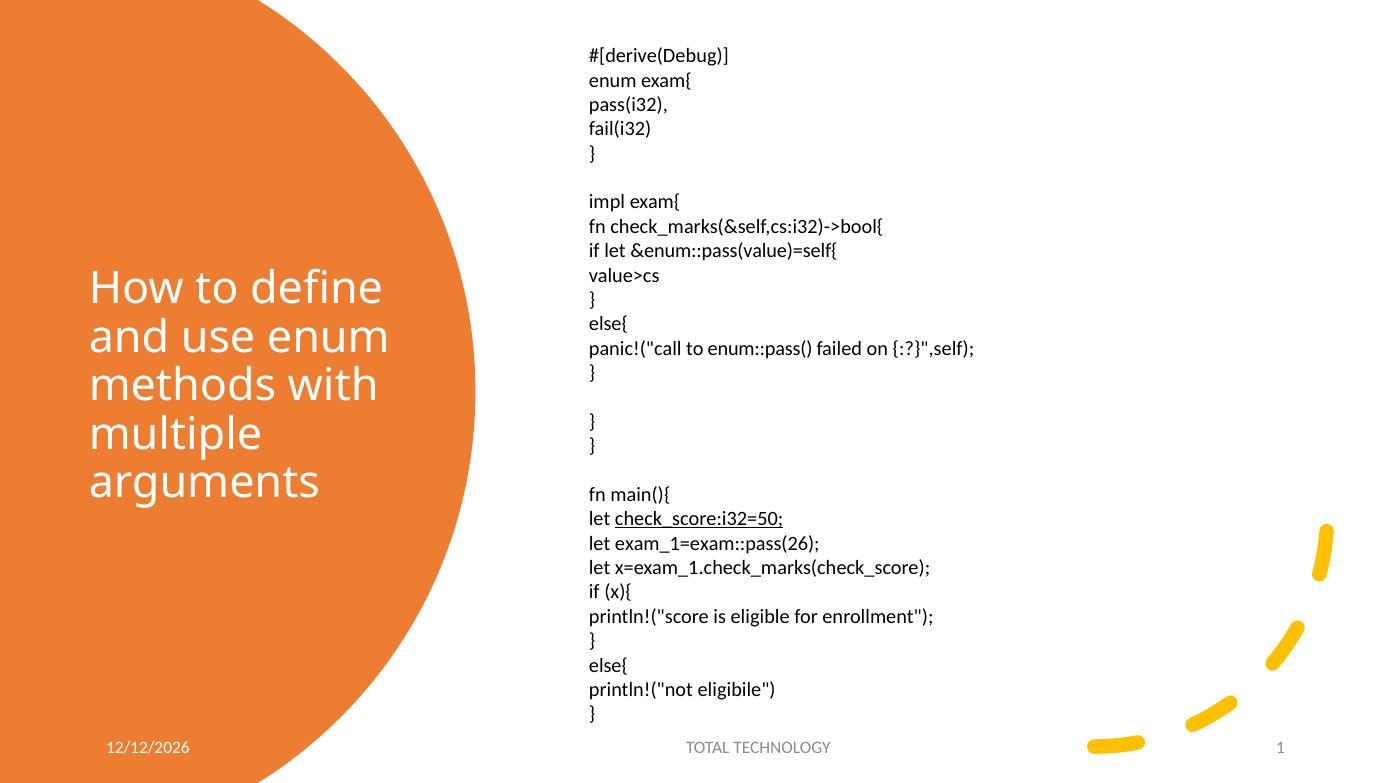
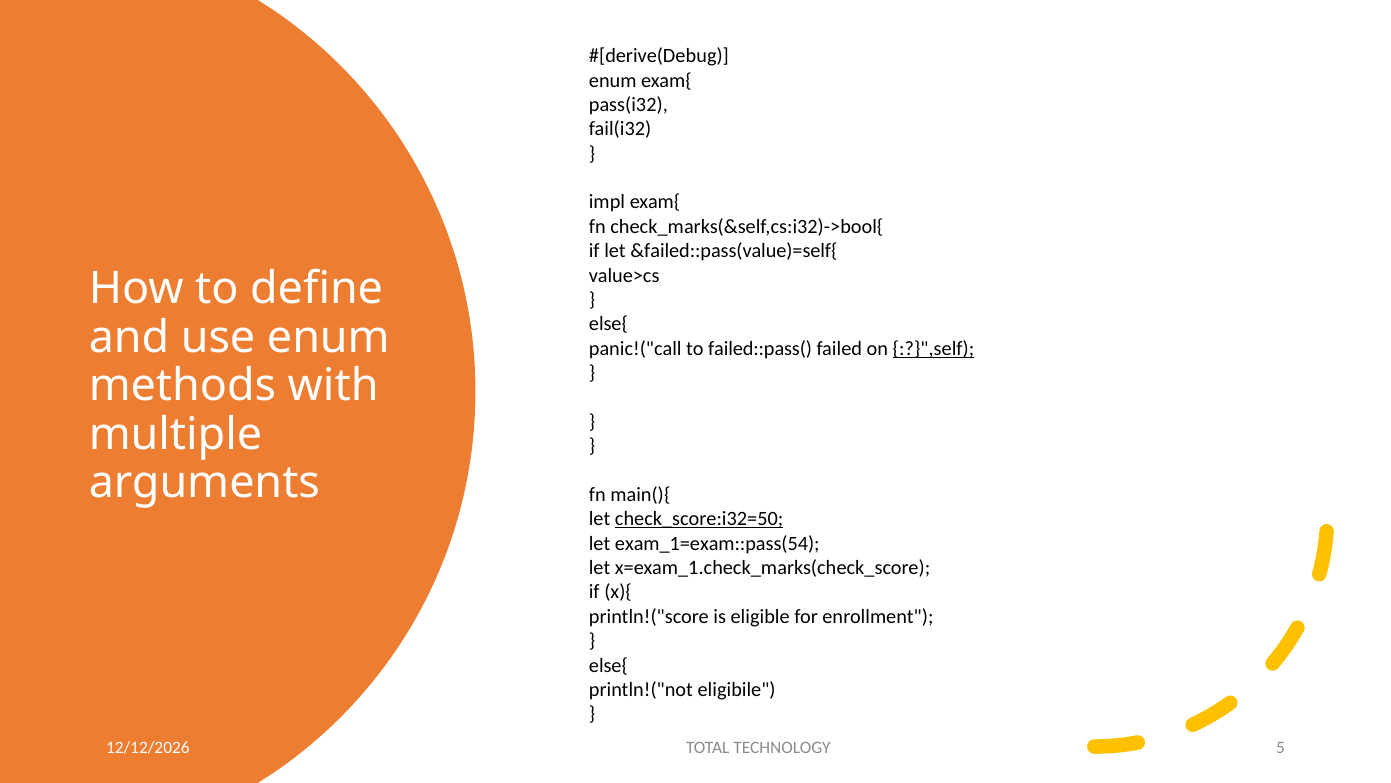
&enum::pass(value)=self{: &enum::pass(value)=self{ -> &failed::pass(value)=self{
enum::pass(: enum::pass( -> failed::pass(
:?}",self underline: none -> present
exam_1=exam::pass(26: exam_1=exam::pass(26 -> exam_1=exam::pass(54
1: 1 -> 5
